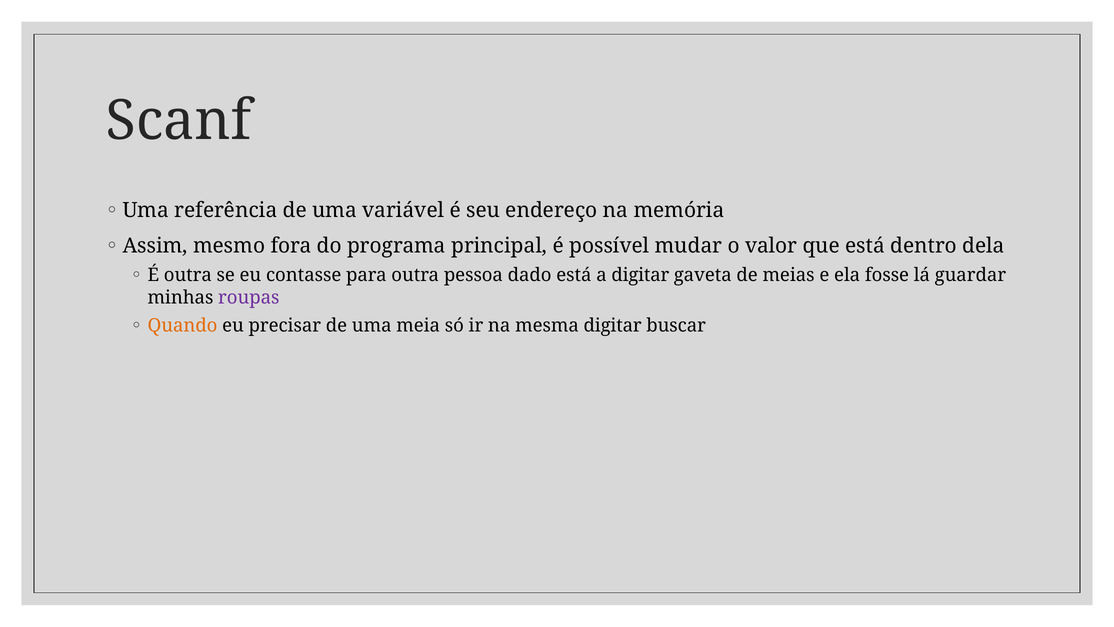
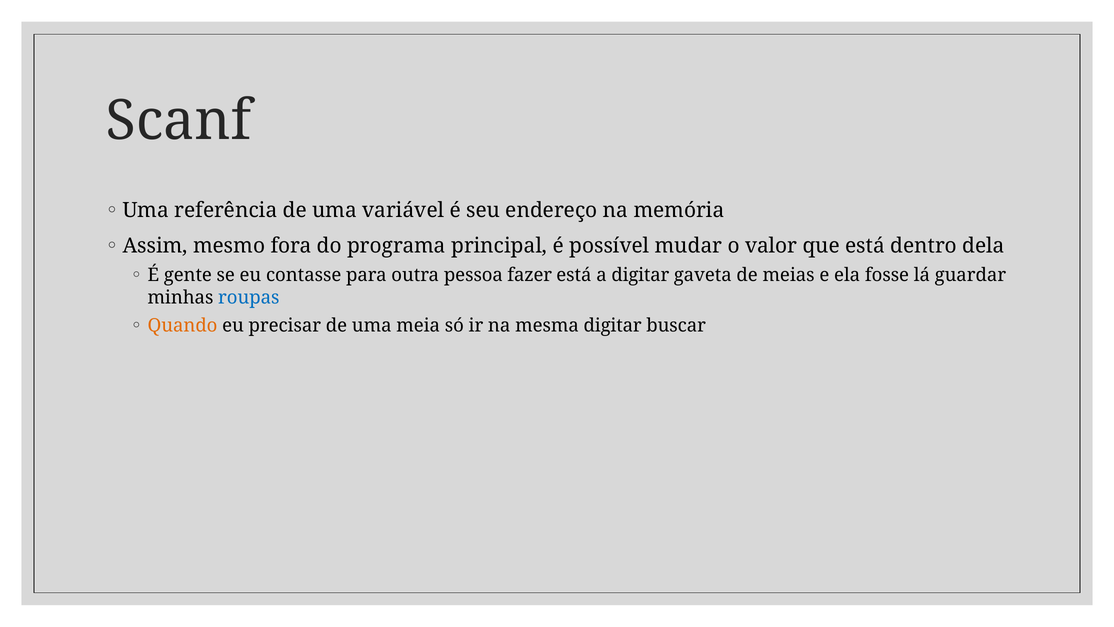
É outra: outra -> gente
dado: dado -> fazer
roupas colour: purple -> blue
